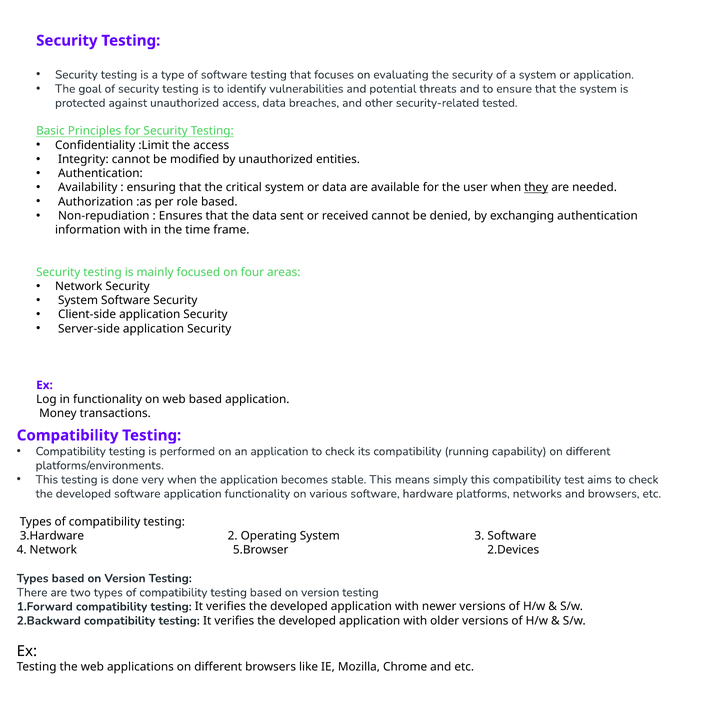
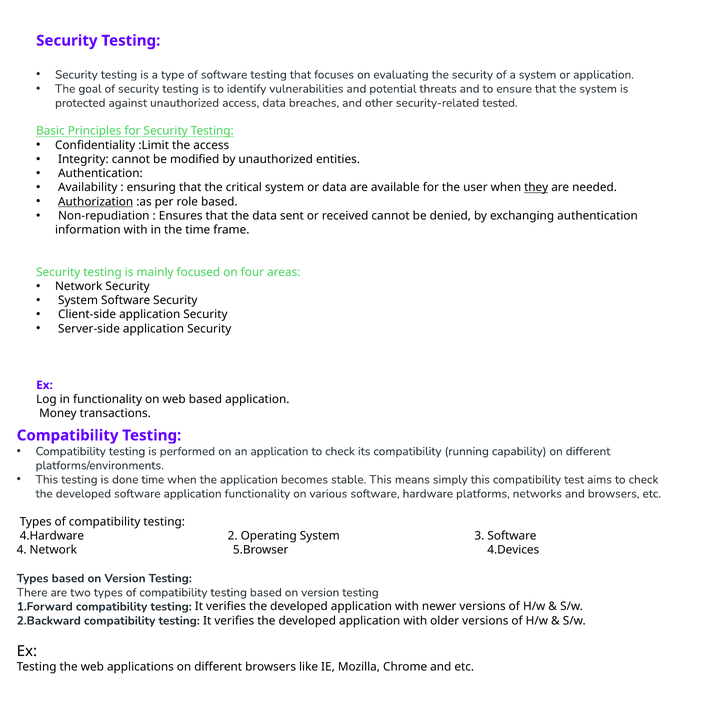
Authorization underline: none -> present
done very: very -> time
3.Hardware: 3.Hardware -> 4.Hardware
2.Devices: 2.Devices -> 4.Devices
